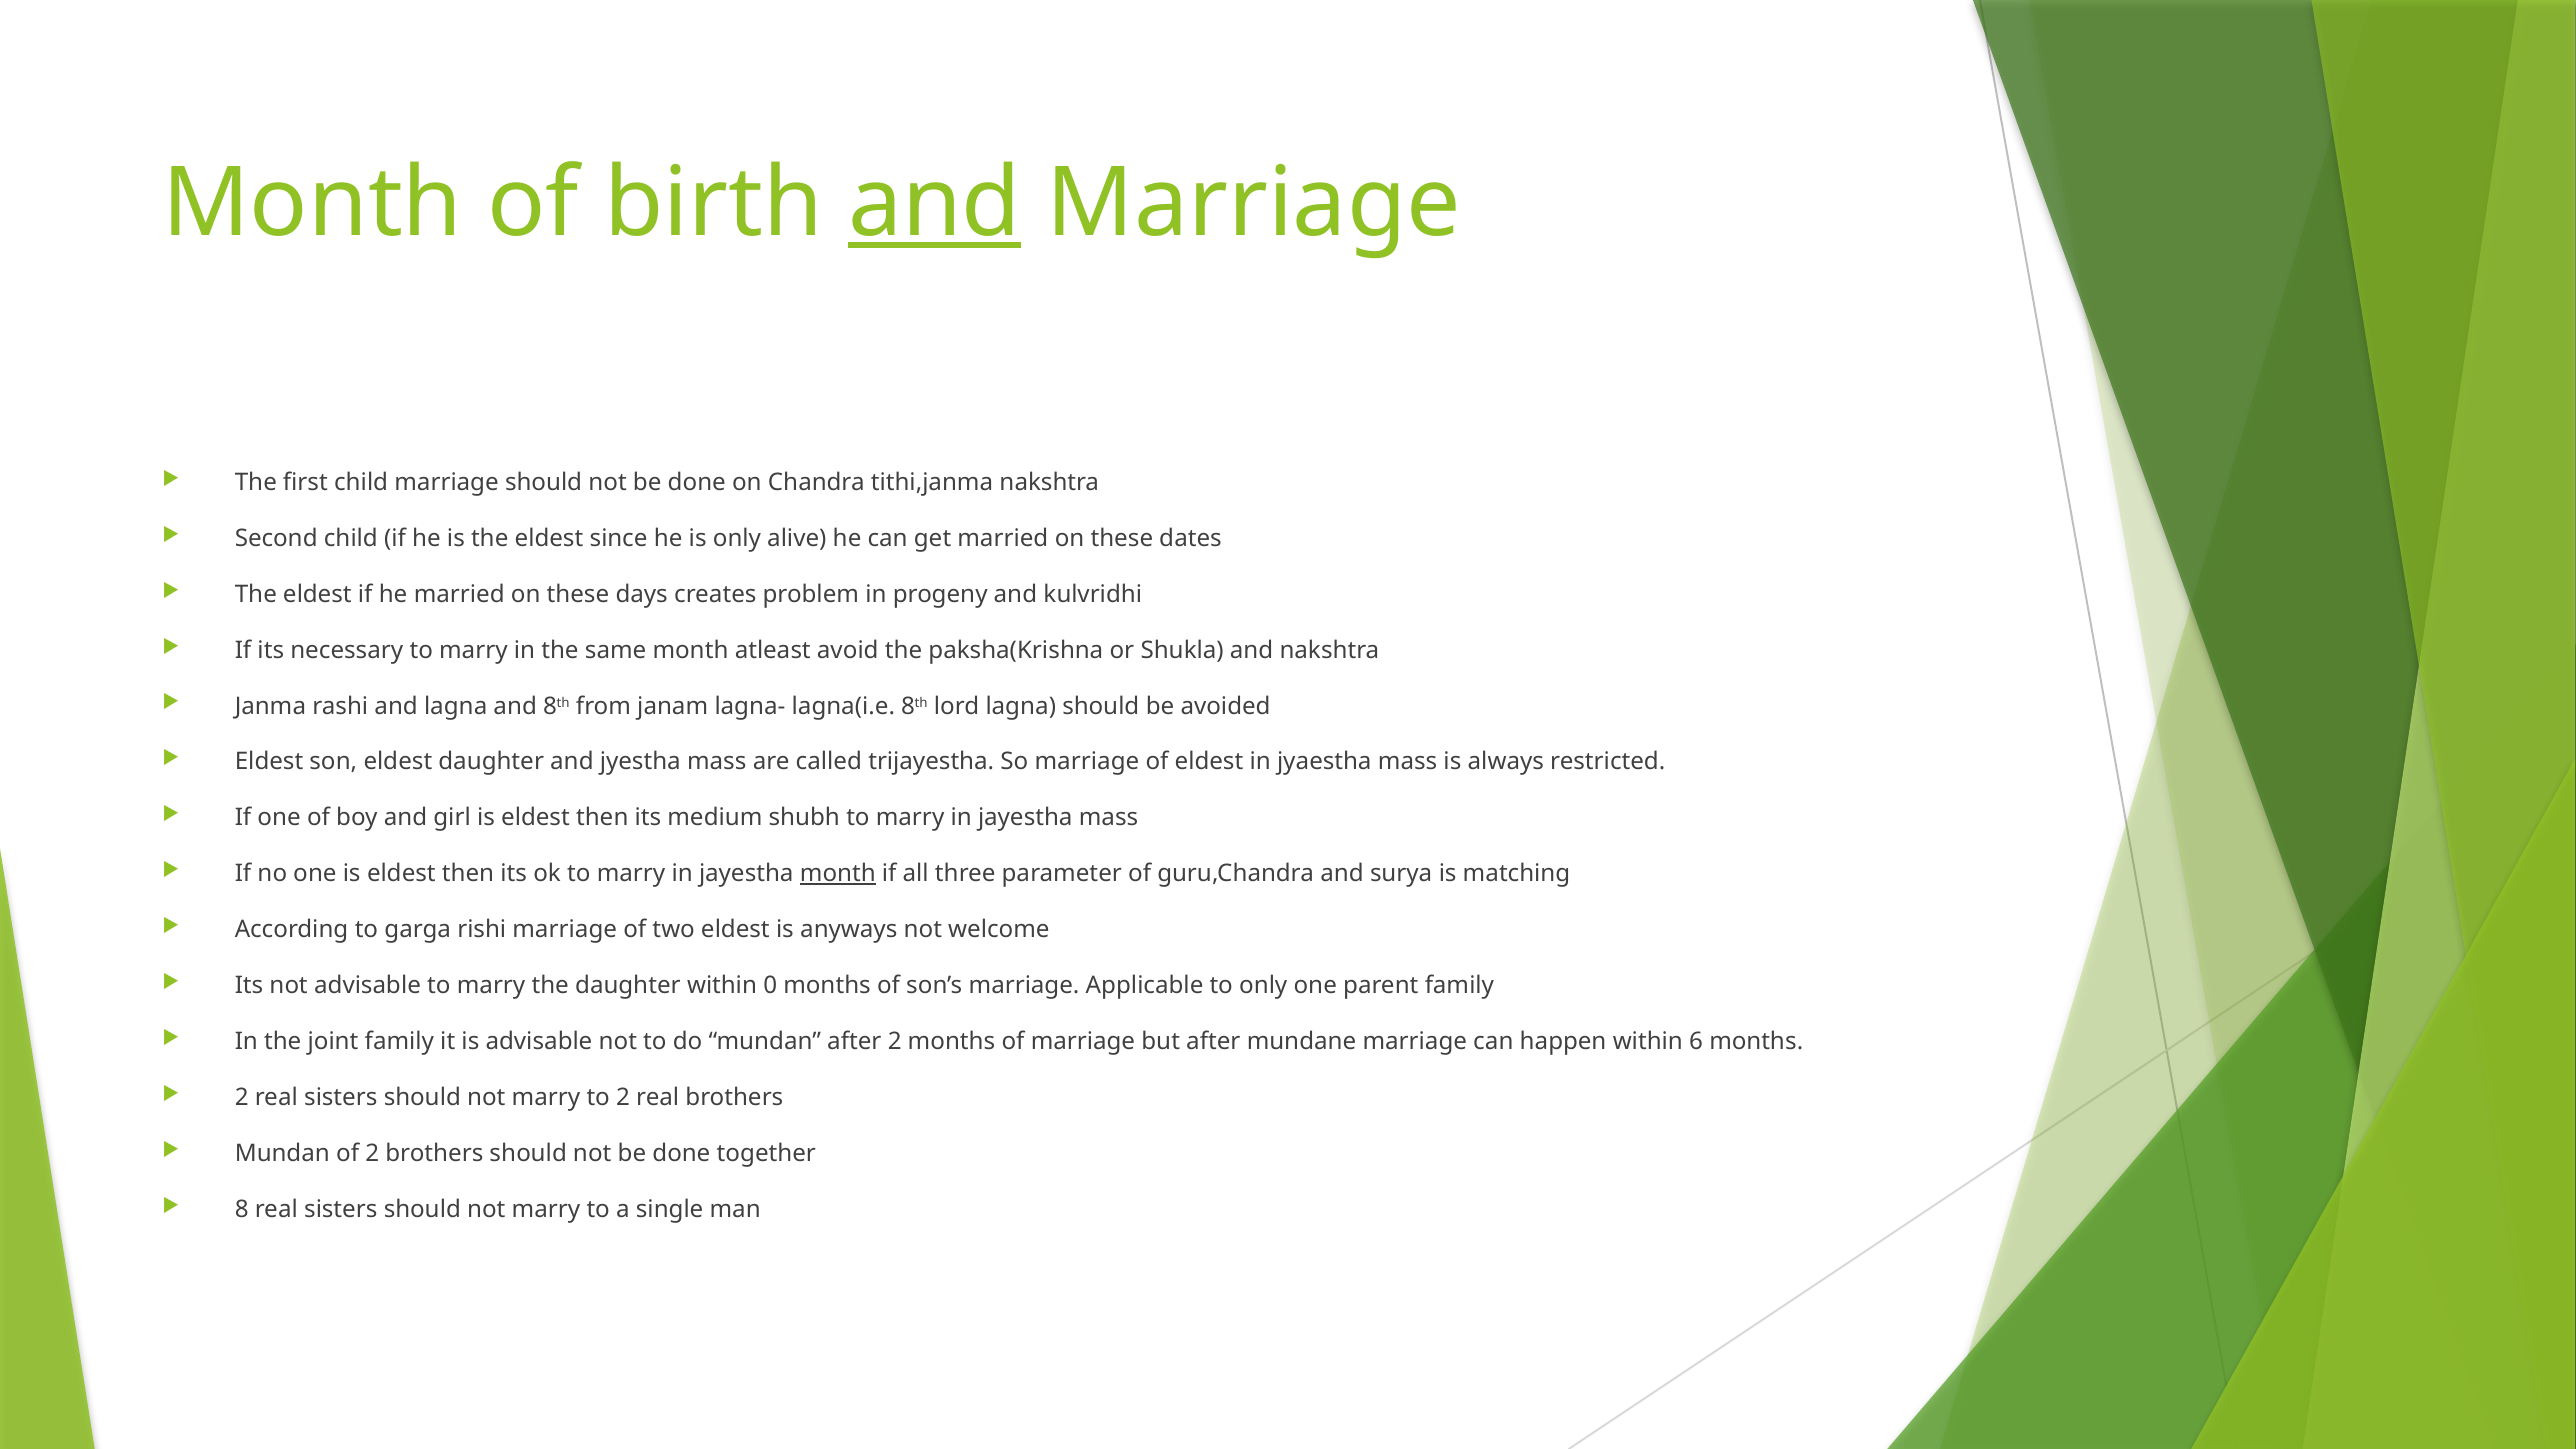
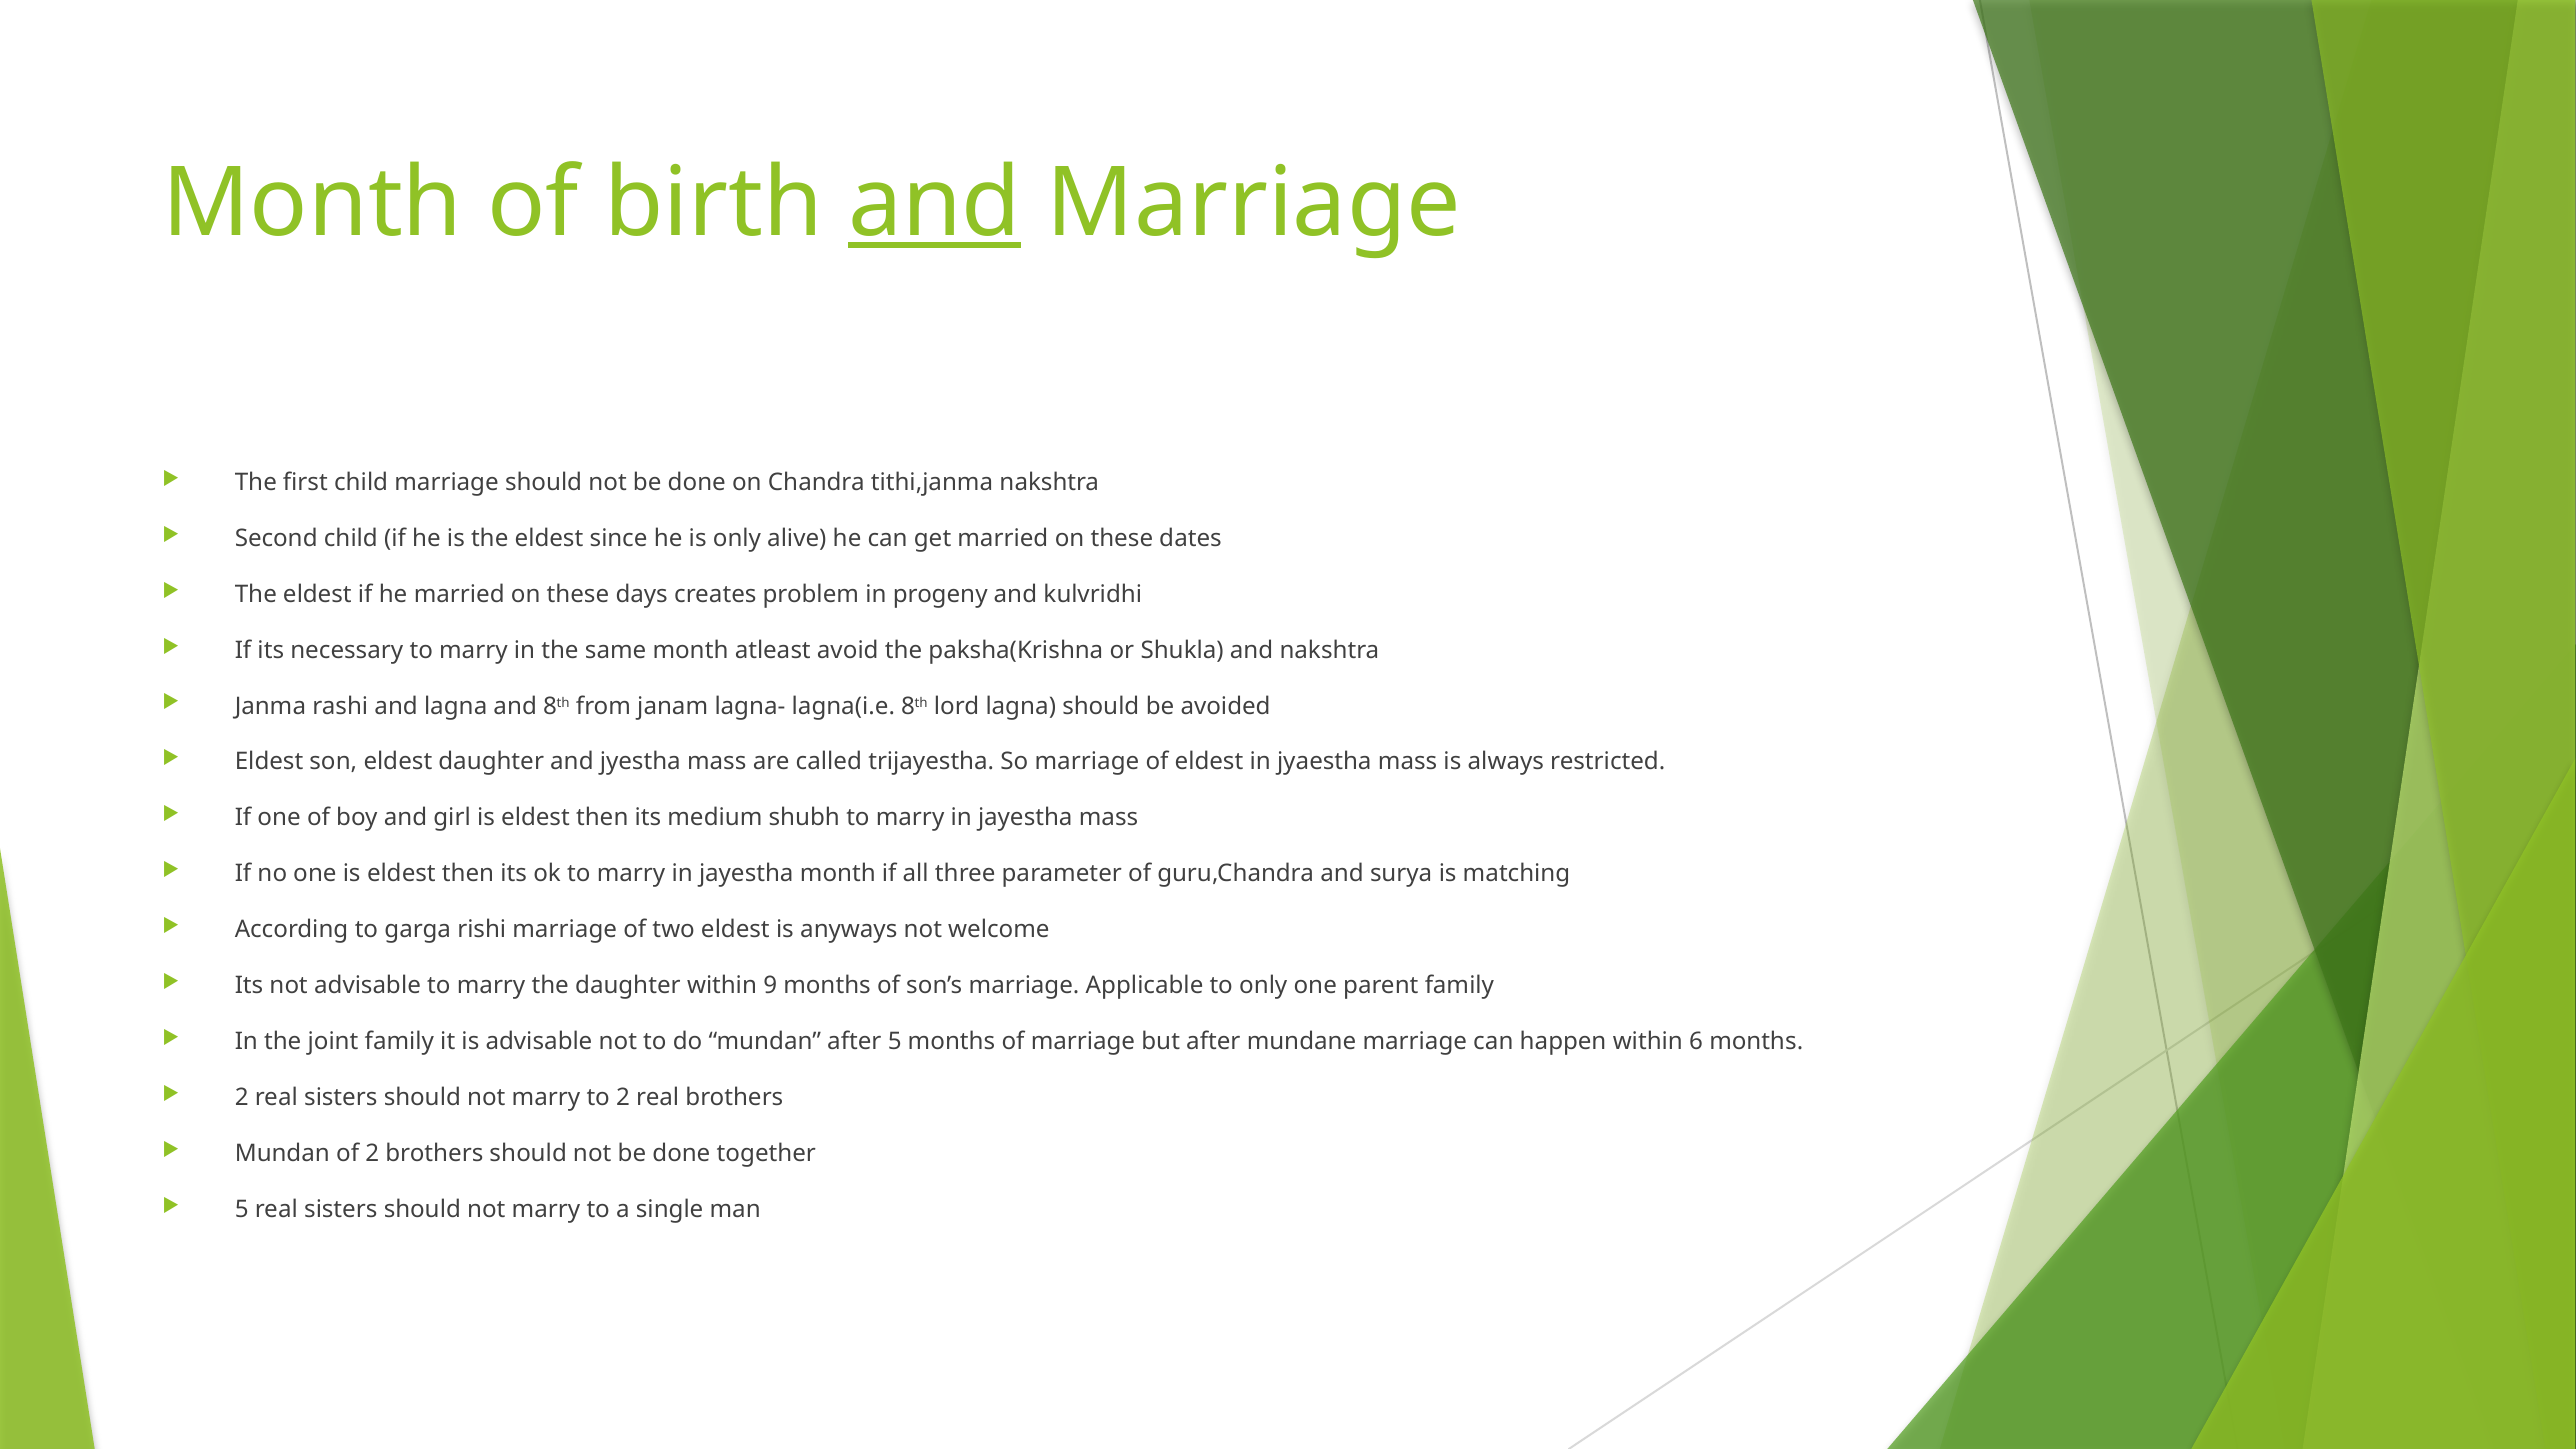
month at (838, 874) underline: present -> none
0: 0 -> 9
after 2: 2 -> 5
8 at (242, 1209): 8 -> 5
